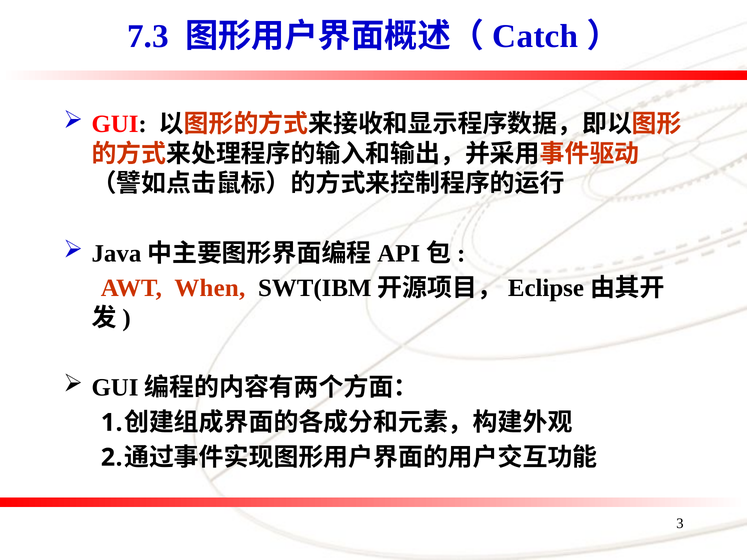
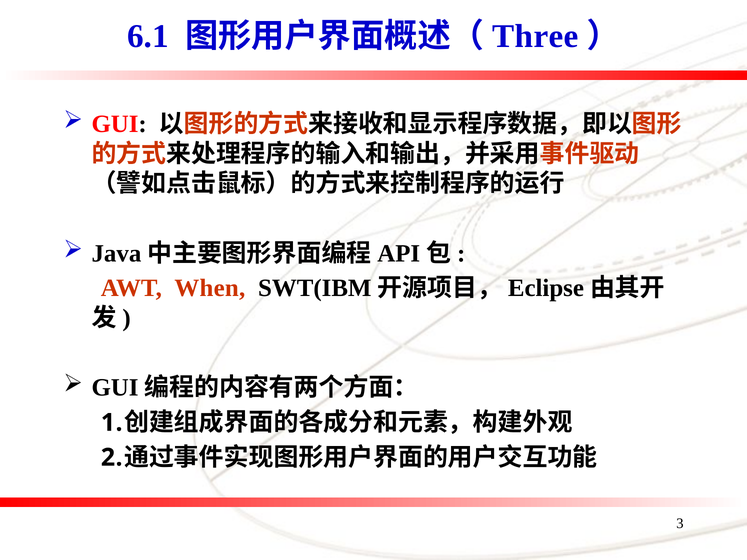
7.3: 7.3 -> 6.1
Catch: Catch -> Three
